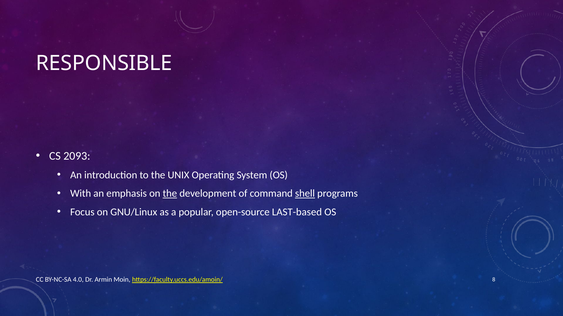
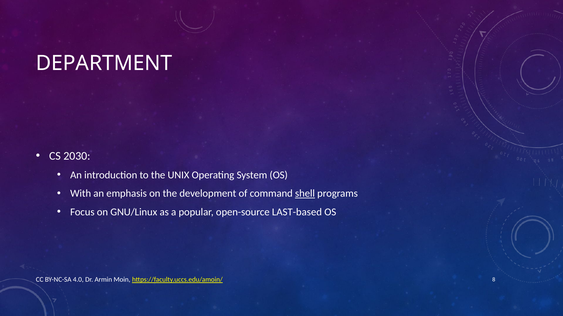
RESPONSIBLE: RESPONSIBLE -> DEPARTMENT
2093: 2093 -> 2030
the at (170, 194) underline: present -> none
